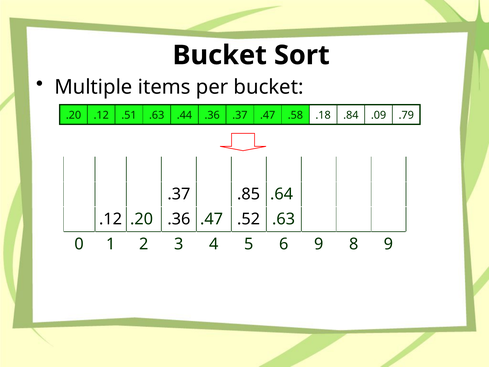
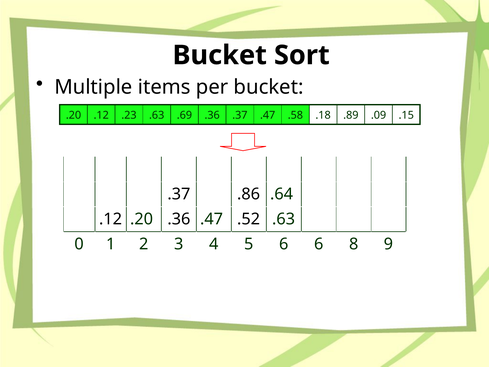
.51: .51 -> .23
.44: .44 -> .69
.84: .84 -> .89
.79: .79 -> .15
.85: .85 -> .86
6 9: 9 -> 6
